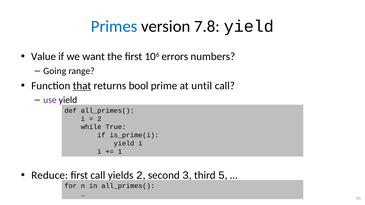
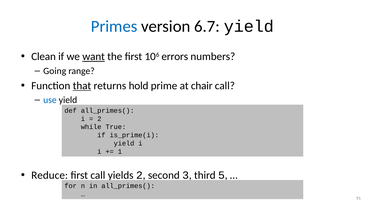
7.8: 7.8 -> 6.7
Value: Value -> Clean
want underline: none -> present
bool: bool -> hold
until: until -> chair
use colour: purple -> blue
